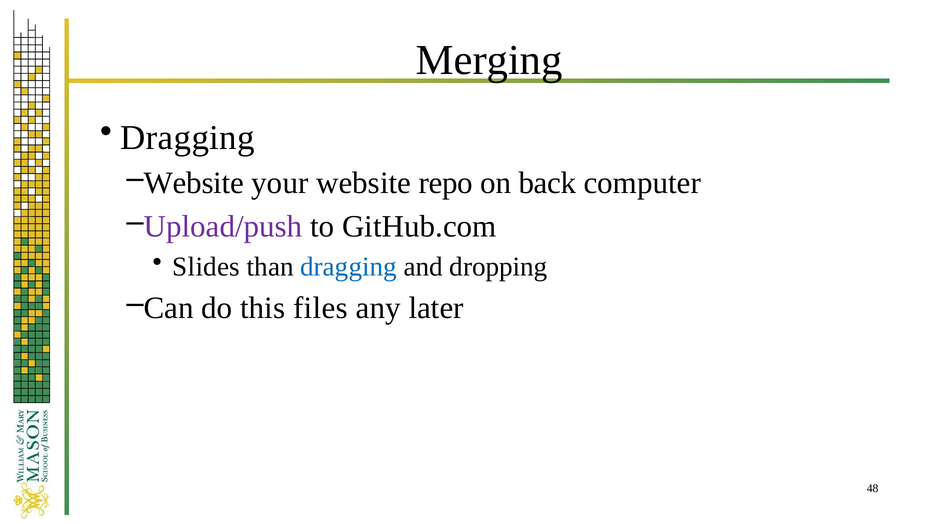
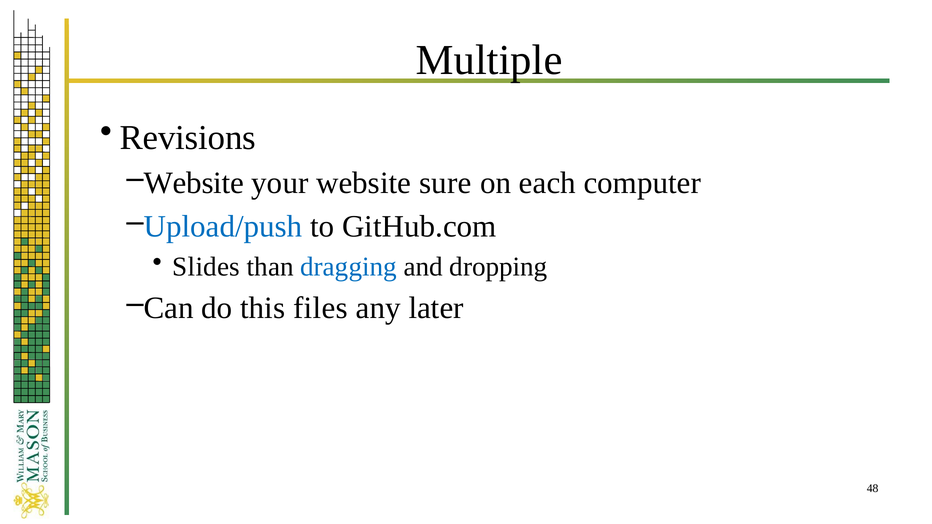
Merging: Merging -> Multiple
Dragging at (188, 138): Dragging -> Revisions
repo: repo -> sure
back: back -> each
Upload/push colour: purple -> blue
